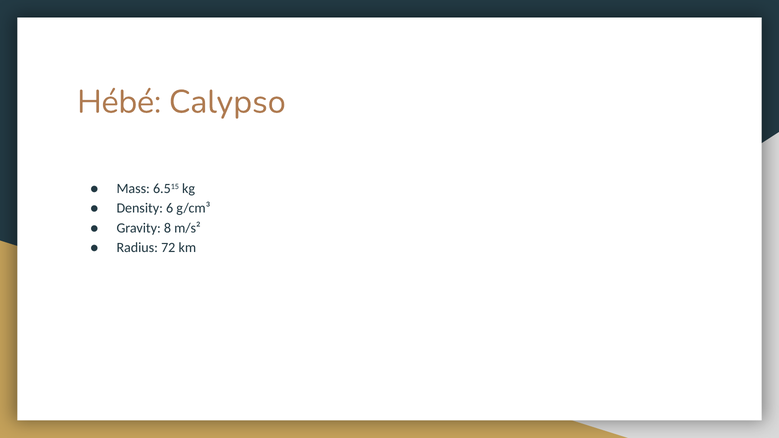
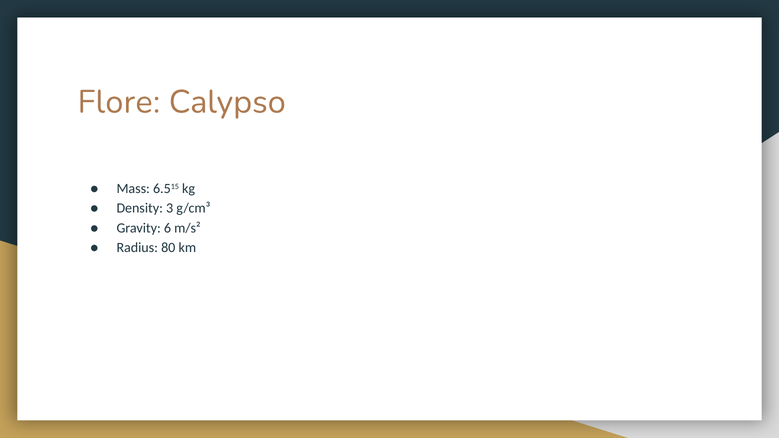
Hébé: Hébé -> Flore
6: 6 -> 3
8: 8 -> 6
72: 72 -> 80
